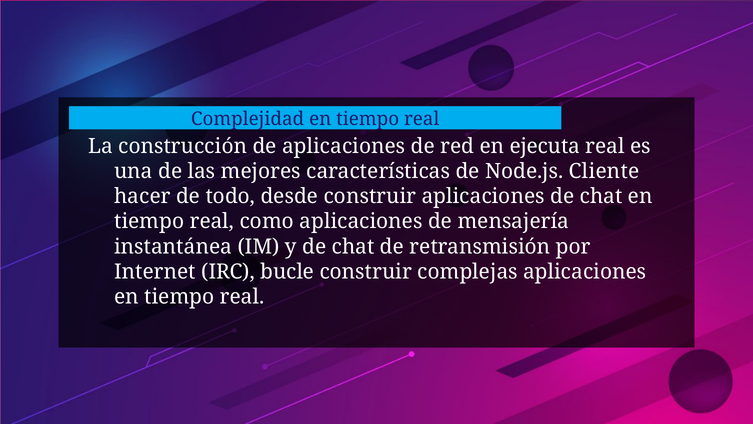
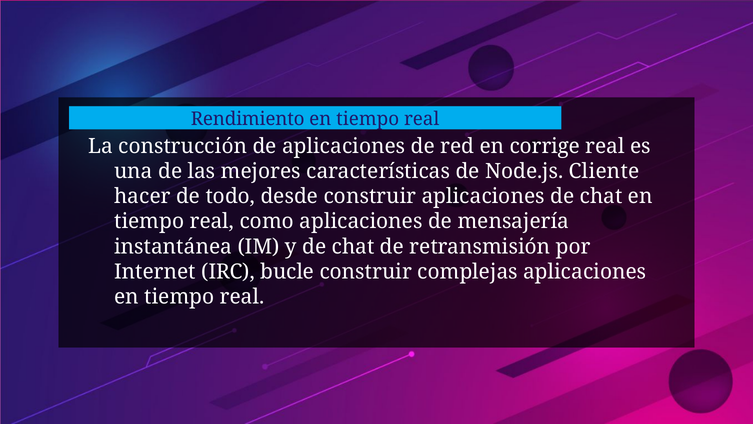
Complejidad: Complejidad -> Rendimiento
ejecuta: ejecuta -> corrige
